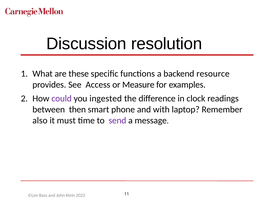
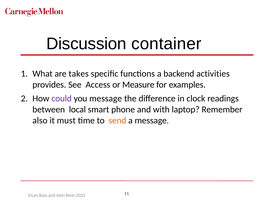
resolution: resolution -> container
these: these -> takes
resource: resource -> activities
you ingested: ingested -> message
then: then -> local
send colour: purple -> orange
